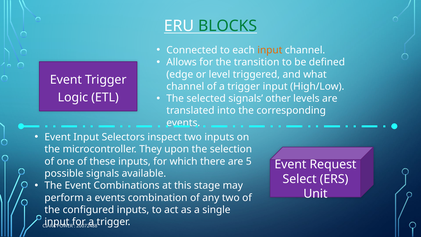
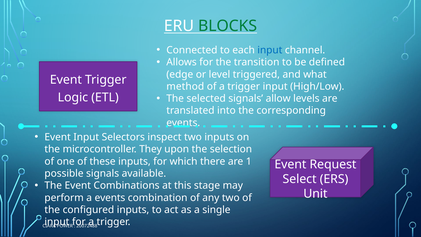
input at (270, 50) colour: orange -> blue
channel at (185, 86): channel -> method
other: other -> allow
5: 5 -> 1
